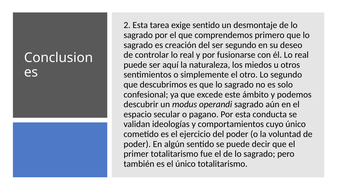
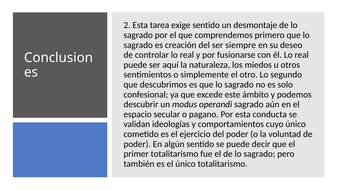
ser segundo: segundo -> siempre
